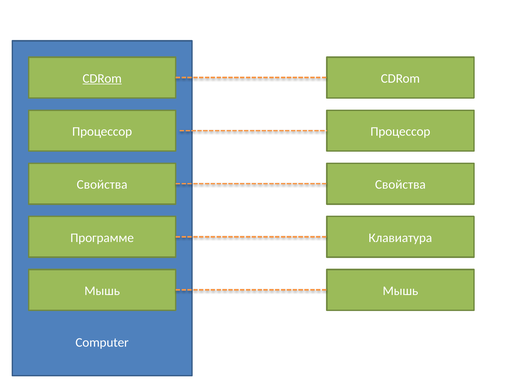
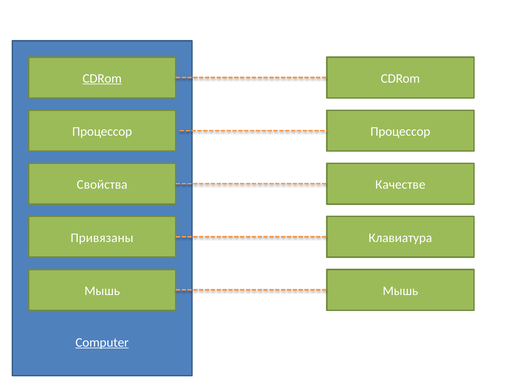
Свойства at (400, 185): Свойства -> Качестве
Программе: Программе -> Привязаны
Computer underline: none -> present
